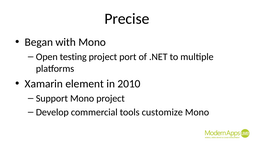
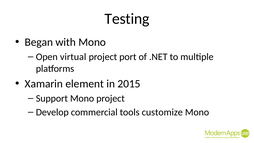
Precise: Precise -> Testing
testing: testing -> virtual
2010: 2010 -> 2015
